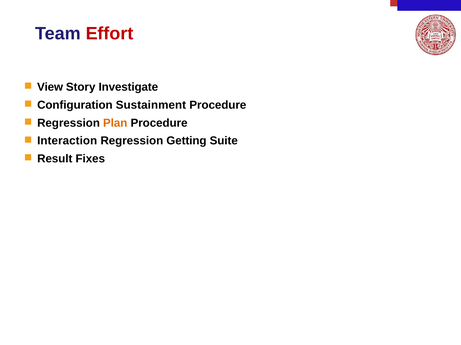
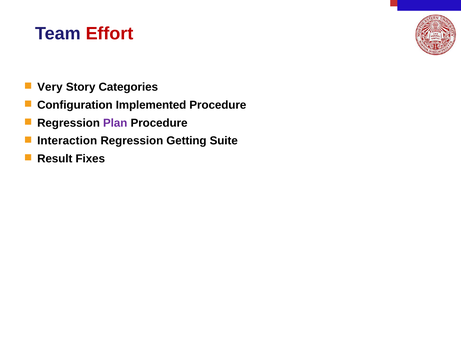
View: View -> Very
Investigate: Investigate -> Categories
Sustainment: Sustainment -> Implemented
Plan colour: orange -> purple
